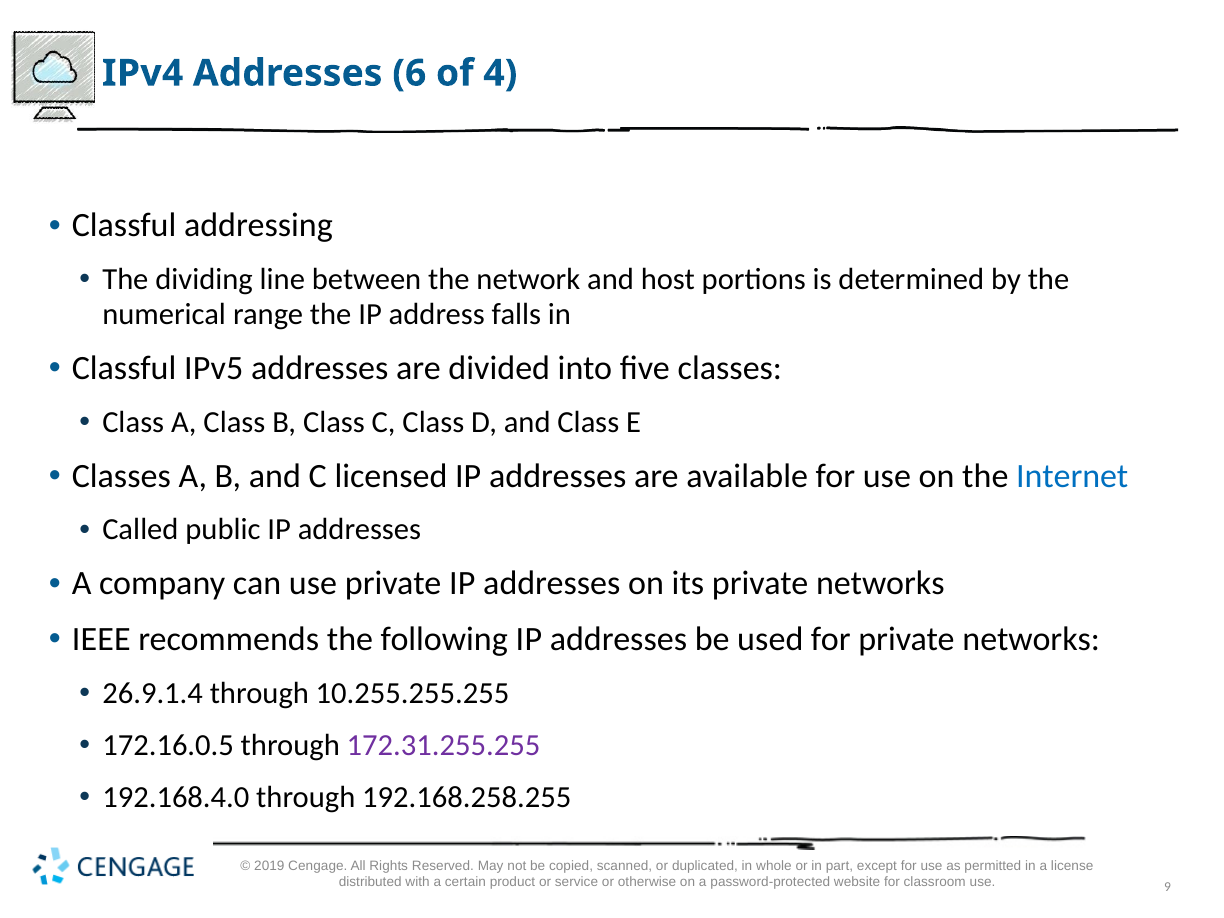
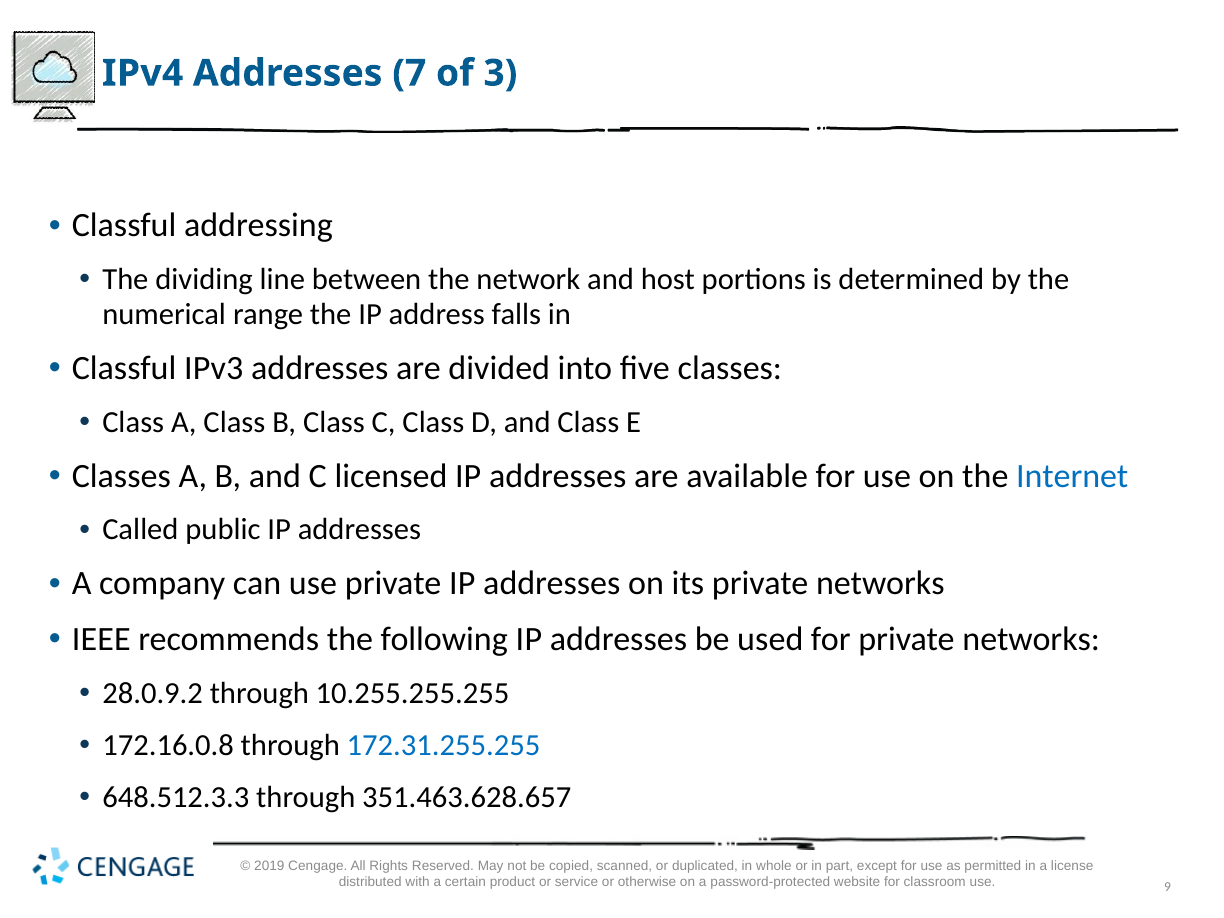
6: 6 -> 7
of 4: 4 -> 3
v 5: 5 -> 3
26.9.1.4: 26.9.1.4 -> 28.0.9.2
172.16.0.5: 172.16.0.5 -> 172.16.0.8
172.31.255.255 colour: purple -> blue
192.168.4.0: 192.168.4.0 -> 648.512.3.3
192.168.258.255: 192.168.258.255 -> 351.463.628.657
